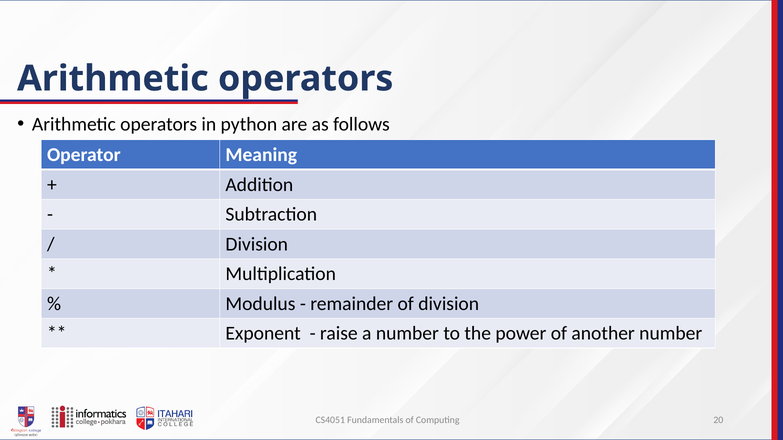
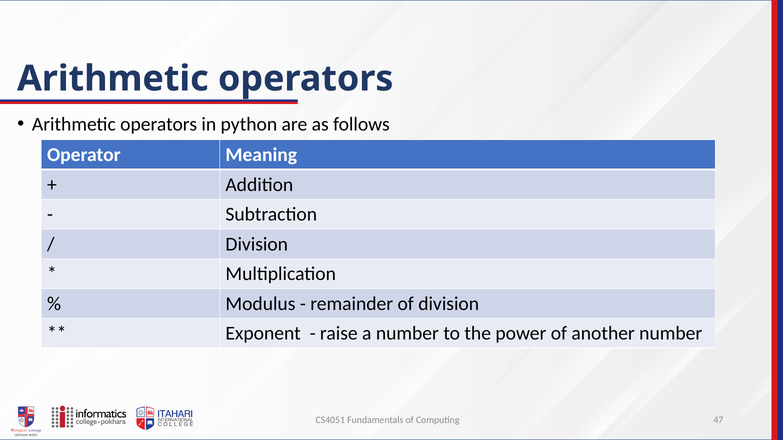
20: 20 -> 47
